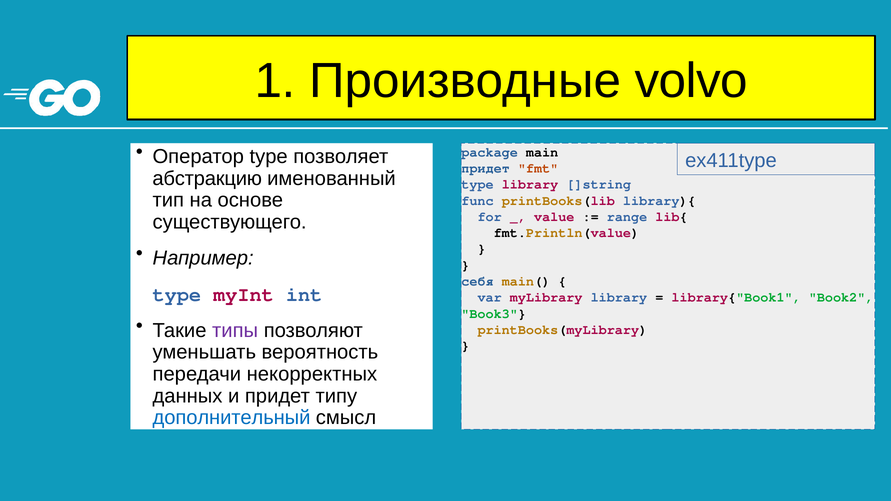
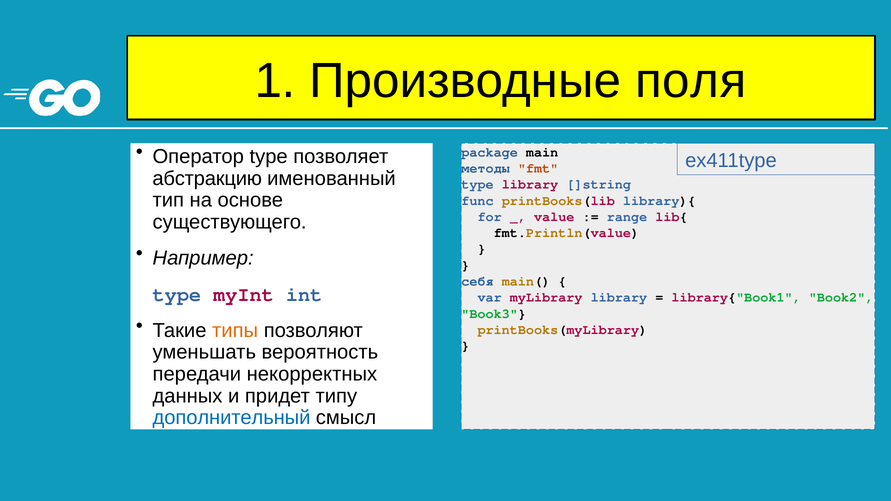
volvo: volvo -> поля
придет at (486, 168): придет -> методы
типы colour: purple -> orange
